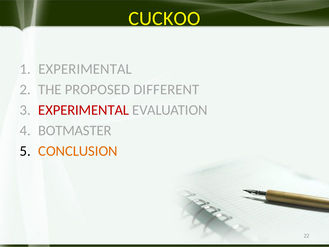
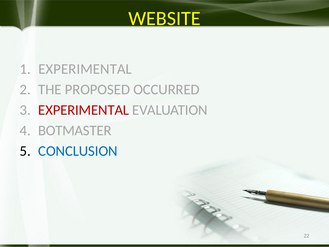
CUCKOO: CUCKOO -> WEBSITE
DIFFERENT: DIFFERENT -> OCCURRED
CONCLUSION colour: orange -> blue
